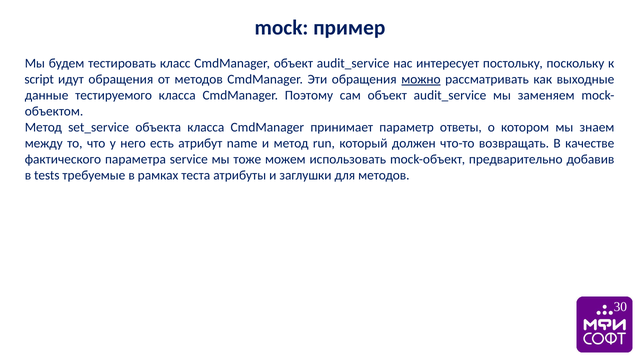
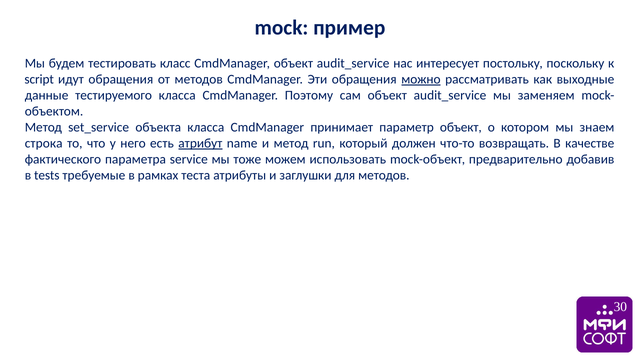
параметр ответы: ответы -> объект
между: между -> строка
атрибут underline: none -> present
